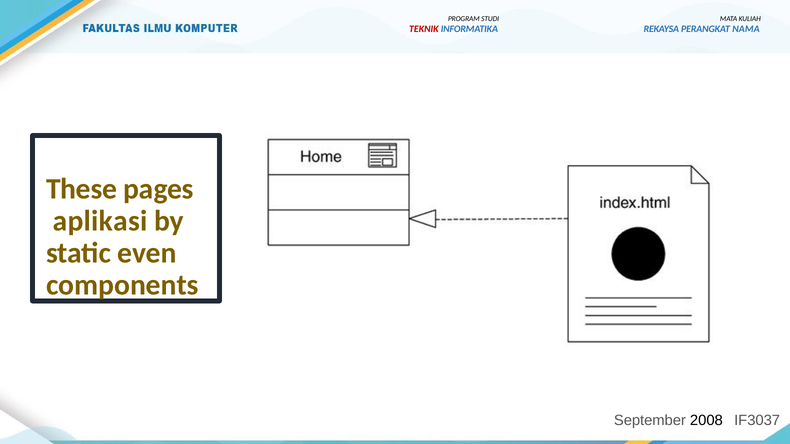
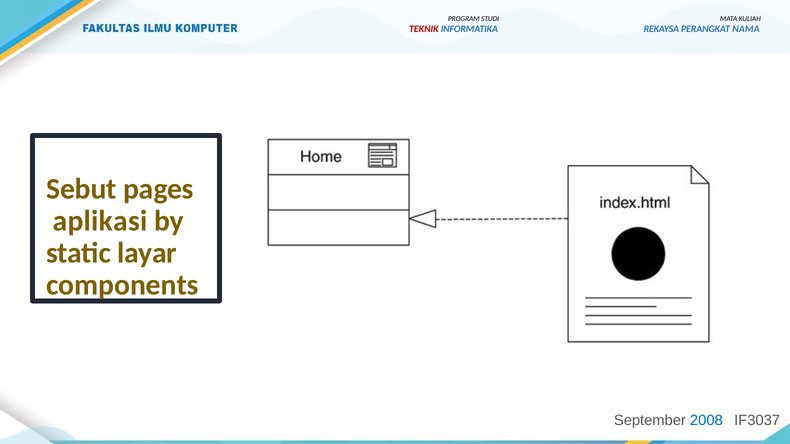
These: These -> Sebut
even: even -> layar
2008 colour: black -> blue
